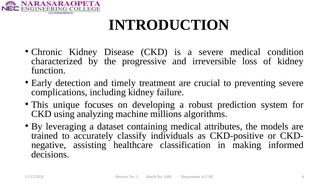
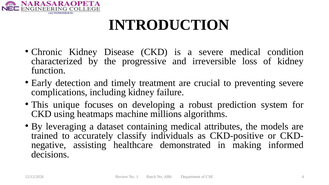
analyzing: analyzing -> heatmaps
classification: classification -> demonstrated
